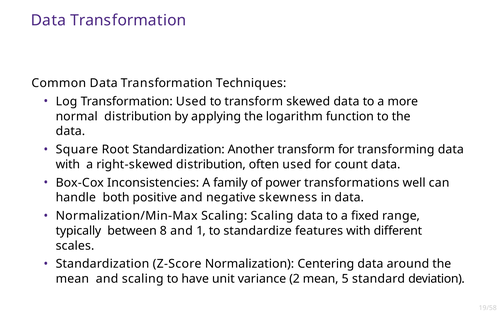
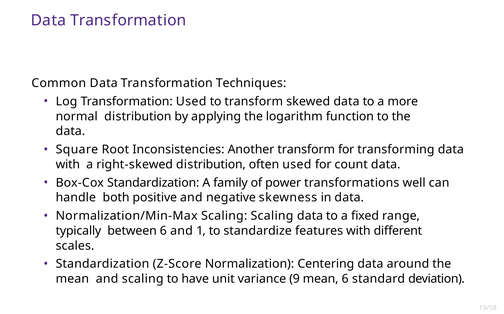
Root Standardization: Standardization -> Inconsistencies
Box-Cox Inconsistencies: Inconsistencies -> Standardization
between 8: 8 -> 6
2: 2 -> 9
mean 5: 5 -> 6
